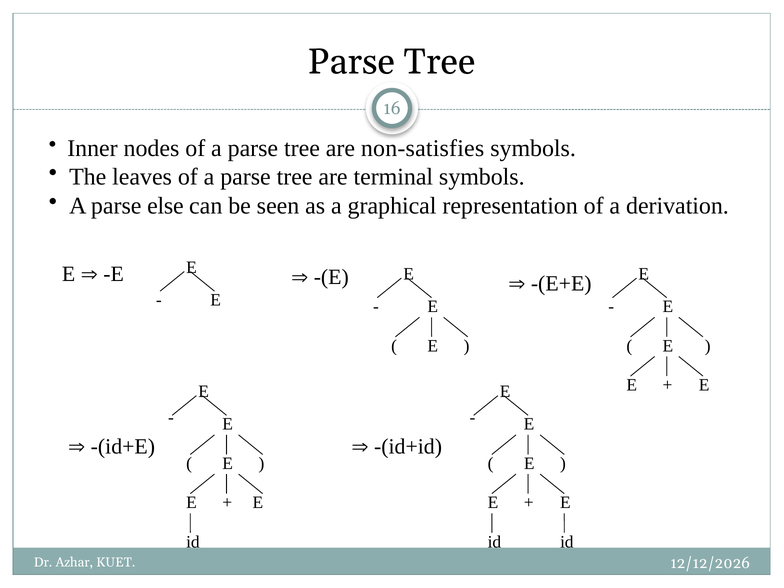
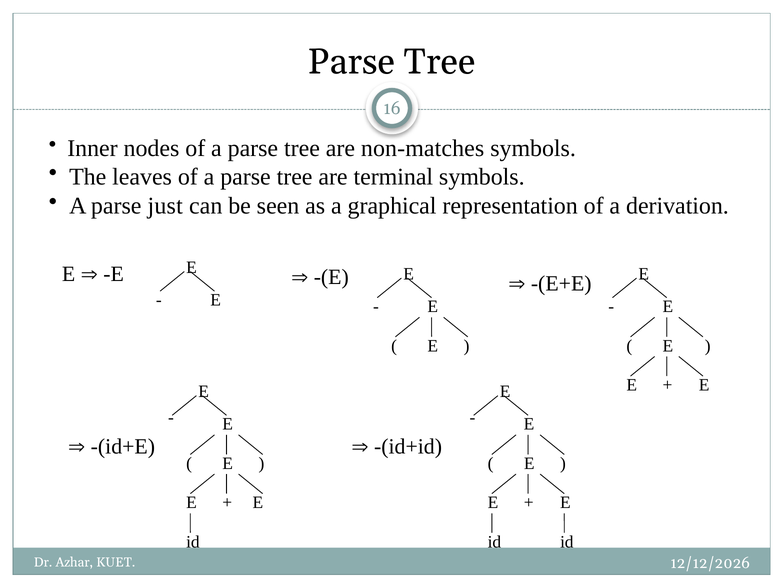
non-satisfies: non-satisfies -> non-matches
else: else -> just
